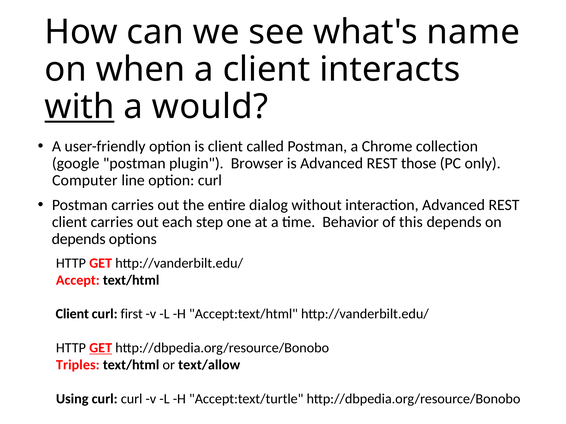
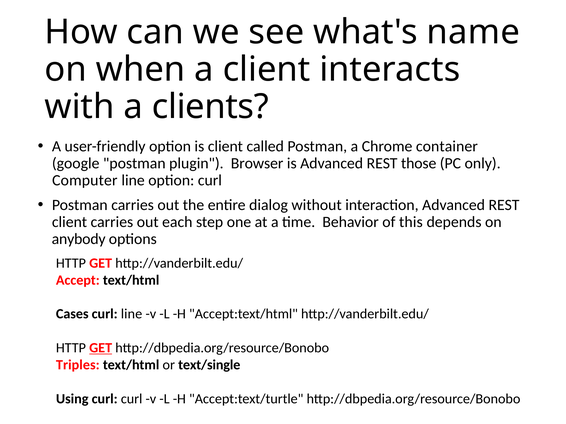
with underline: present -> none
would: would -> clients
collection: collection -> container
depends at (79, 239): depends -> anybody
Client at (72, 314): Client -> Cases
curl first: first -> line
text/allow: text/allow -> text/single
